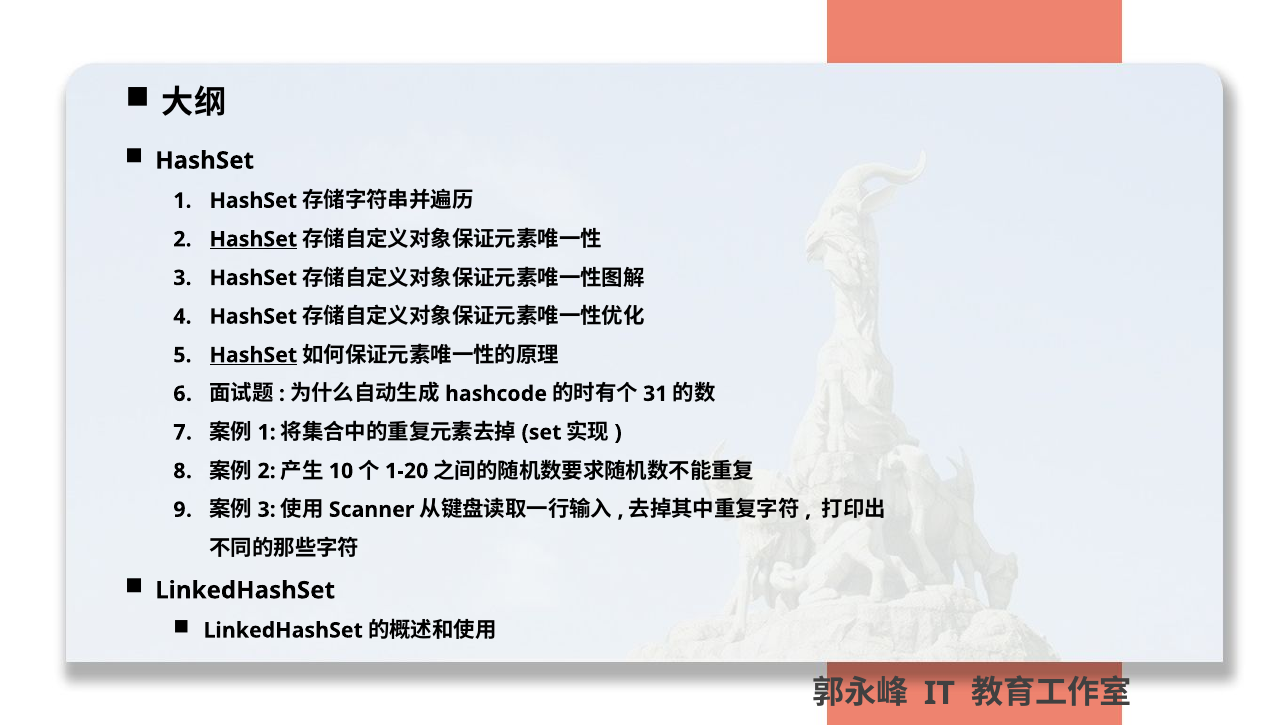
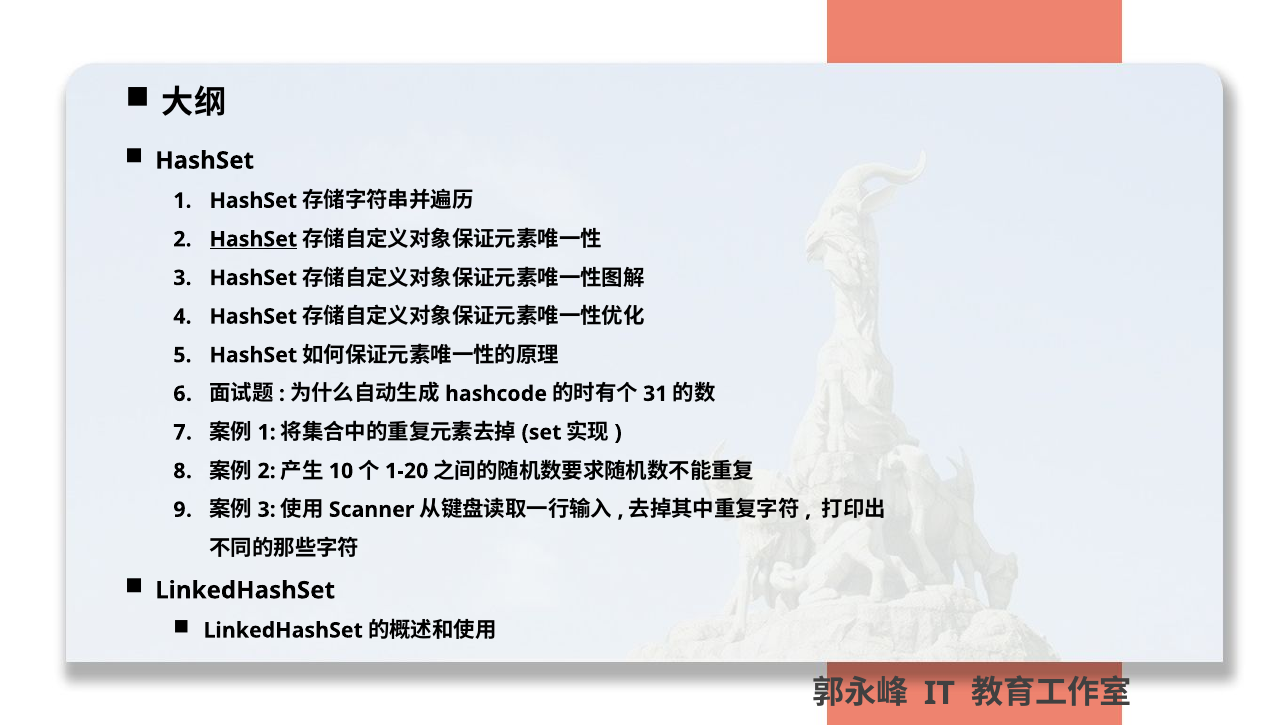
HashSet at (253, 355) underline: present -> none
